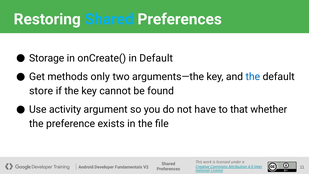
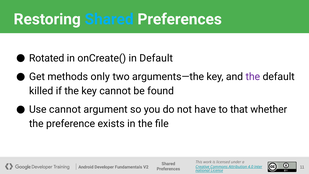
Storage: Storage -> Rotated
the at (253, 77) colour: blue -> purple
store: store -> killed
Use activity: activity -> cannot
